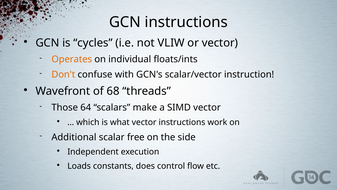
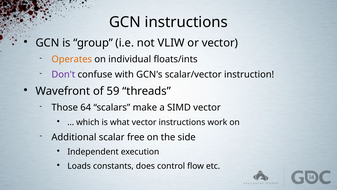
cycles: cycles -> group
Don't colour: orange -> purple
68: 68 -> 59
